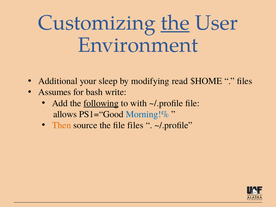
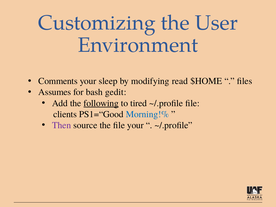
the at (175, 23) underline: present -> none
Additional: Additional -> Comments
write: write -> gedit
with: with -> tired
allows: allows -> clients
Then colour: orange -> purple
file files: files -> your
